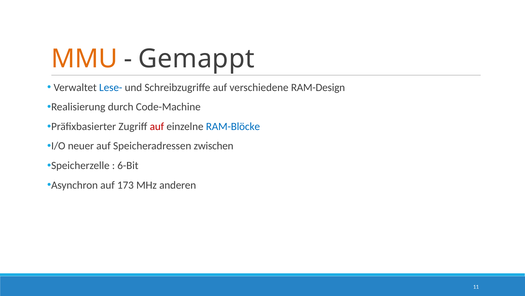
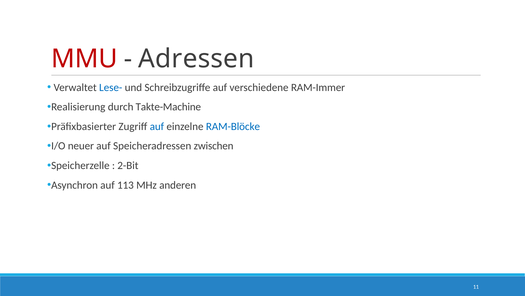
MMU colour: orange -> red
Gemappt: Gemappt -> Adressen
RAM-Design: RAM-Design -> RAM-Immer
Code-Machine: Code-Machine -> Takte-Machine
auf at (157, 126) colour: red -> blue
6-Bit: 6-Bit -> 2-Bit
173: 173 -> 113
